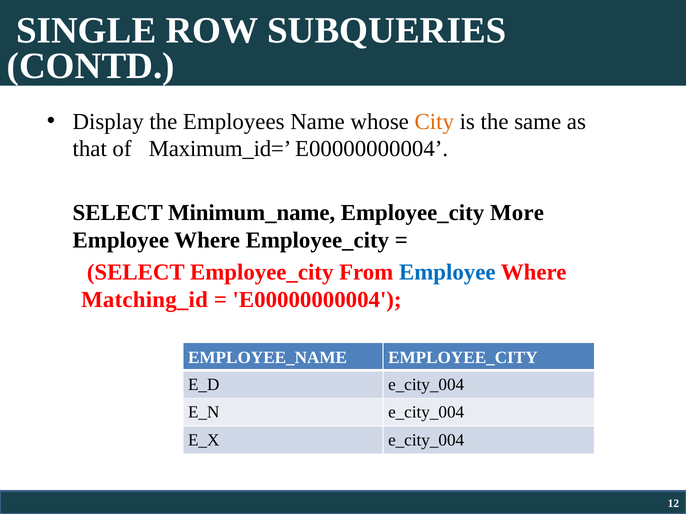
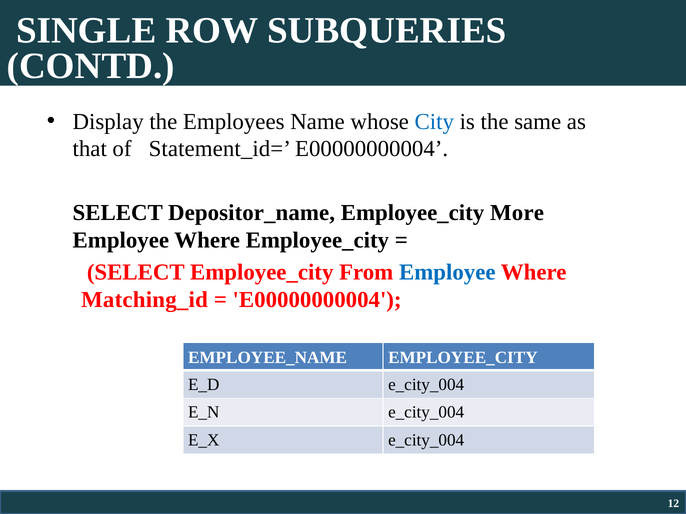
City colour: orange -> blue
Maximum_id=: Maximum_id= -> Statement_id=
Minimum_name: Minimum_name -> Depositor_name
